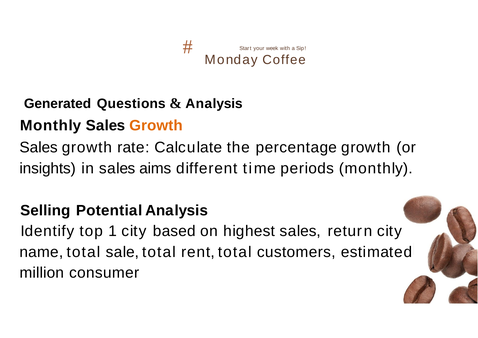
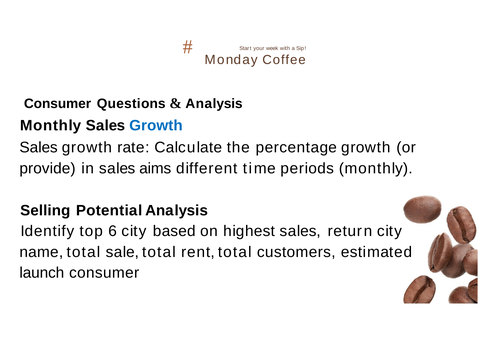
Generated at (58, 104): Generated -> Consumer
Growth at (156, 125) colour: orange -> blue
insights: insights -> provide
1: 1 -> 6
million: million -> launch
